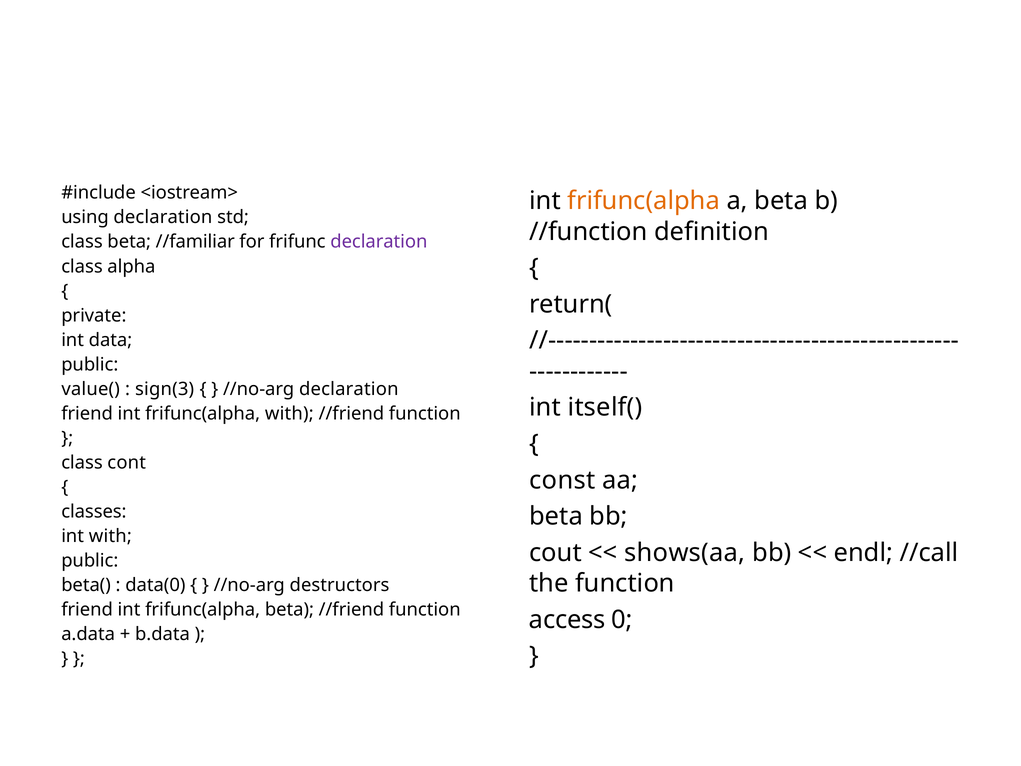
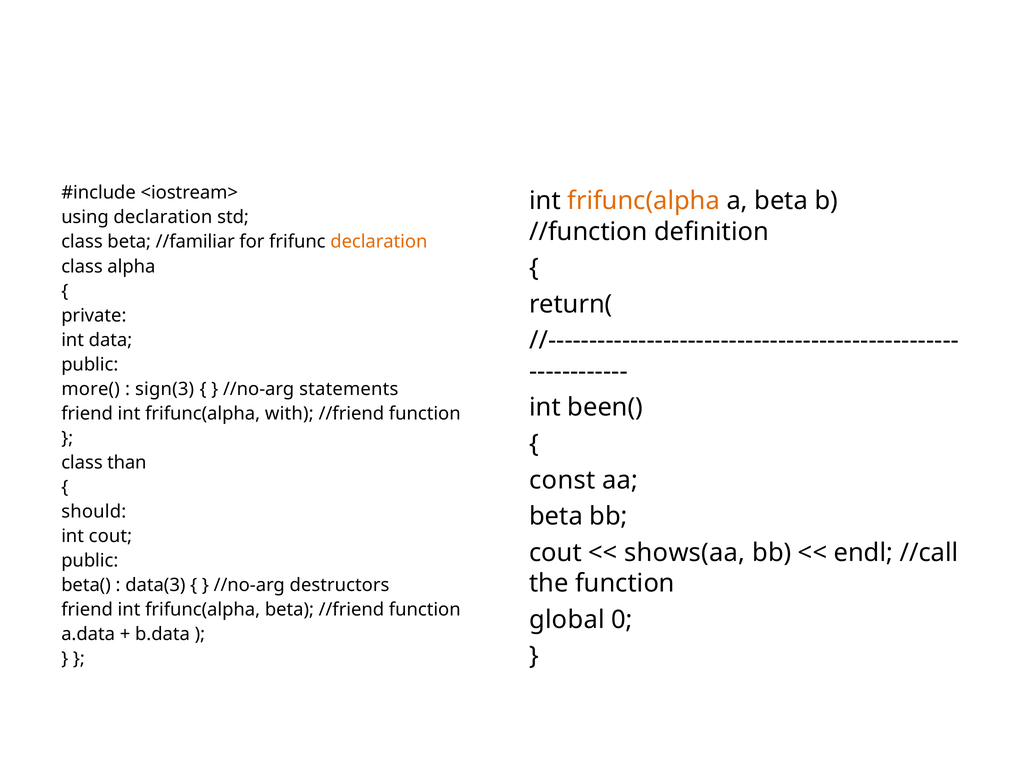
declaration at (379, 242) colour: purple -> orange
value(: value( -> more(
//no-arg declaration: declaration -> statements
itself(: itself( -> been(
cont: cont -> than
classes: classes -> should
int with: with -> cout
data(0: data(0 -> data(3
access: access -> global
